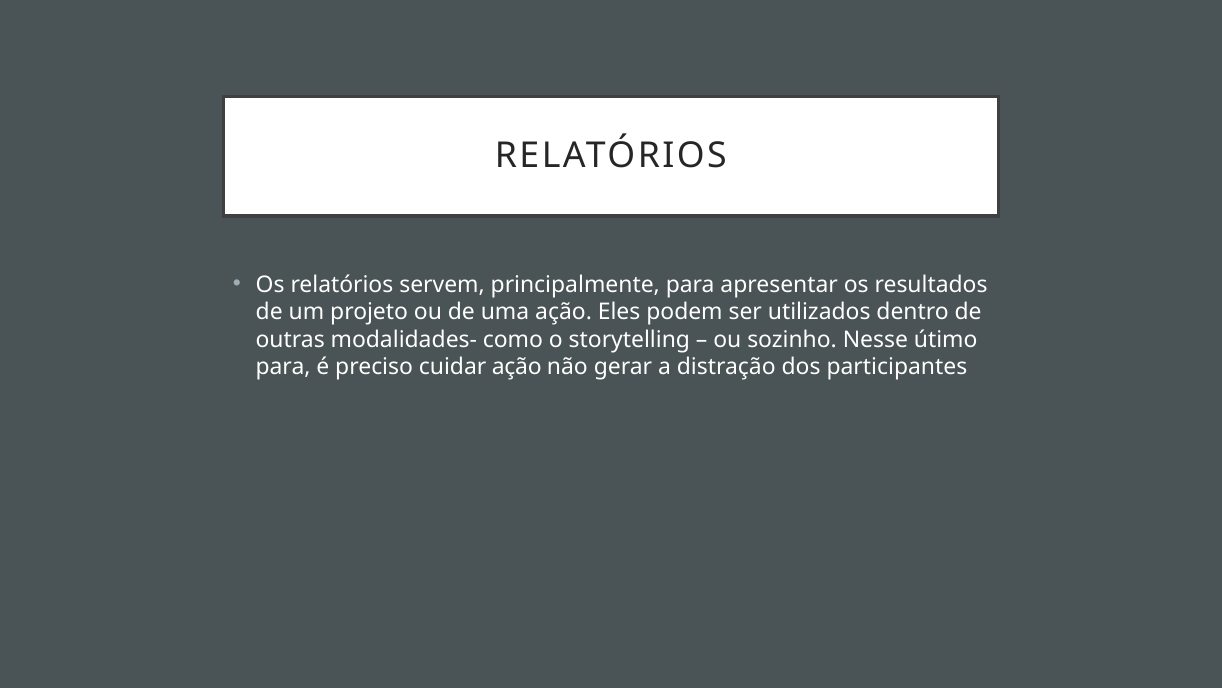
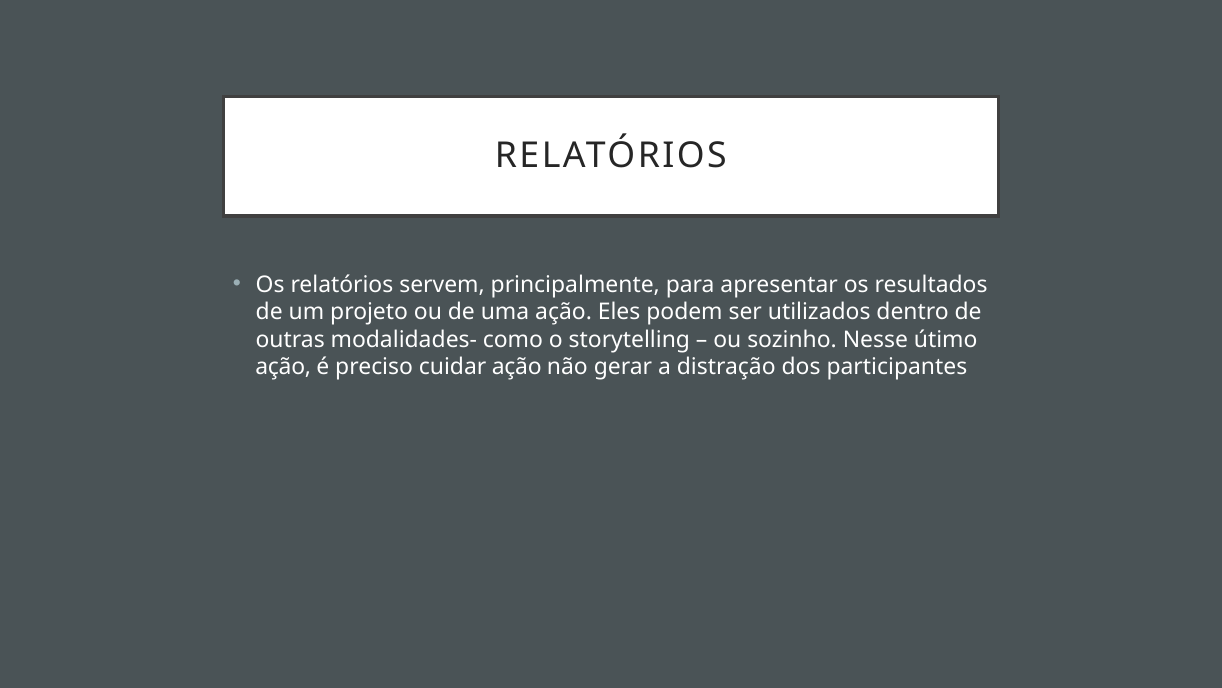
para at (283, 367): para -> ação
